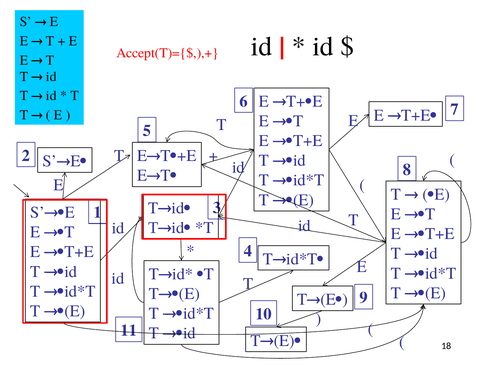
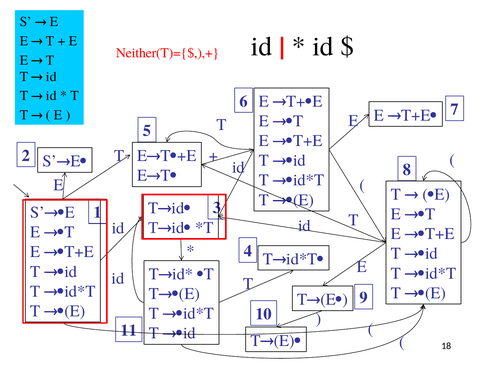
Accept(T)={$,),+: Accept(T)={$,),+ -> Neither(T)={$,),+
